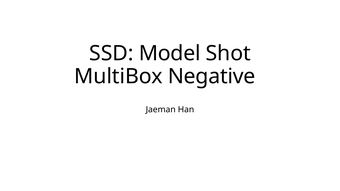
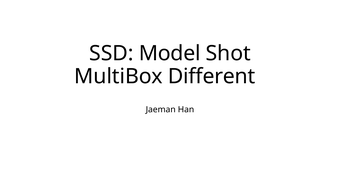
Negative: Negative -> Different
